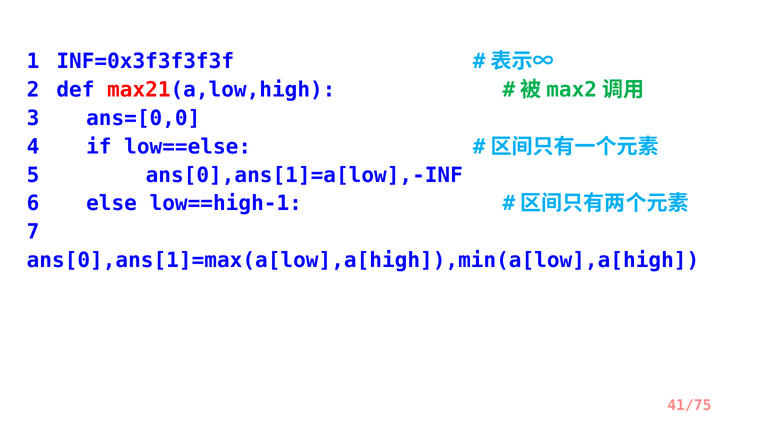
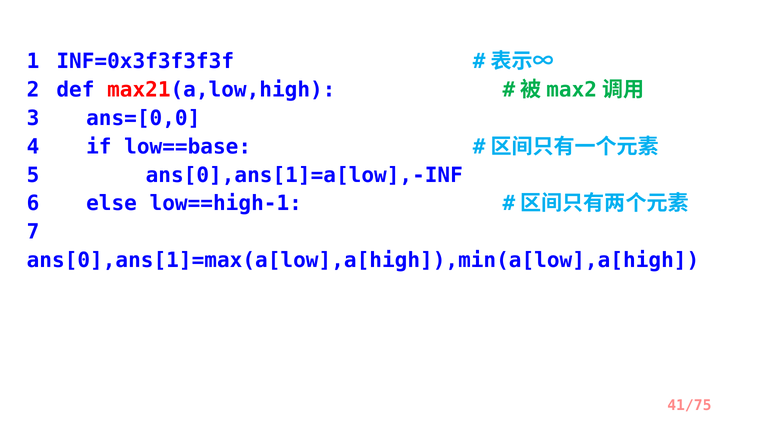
low==else: low==else -> low==base
